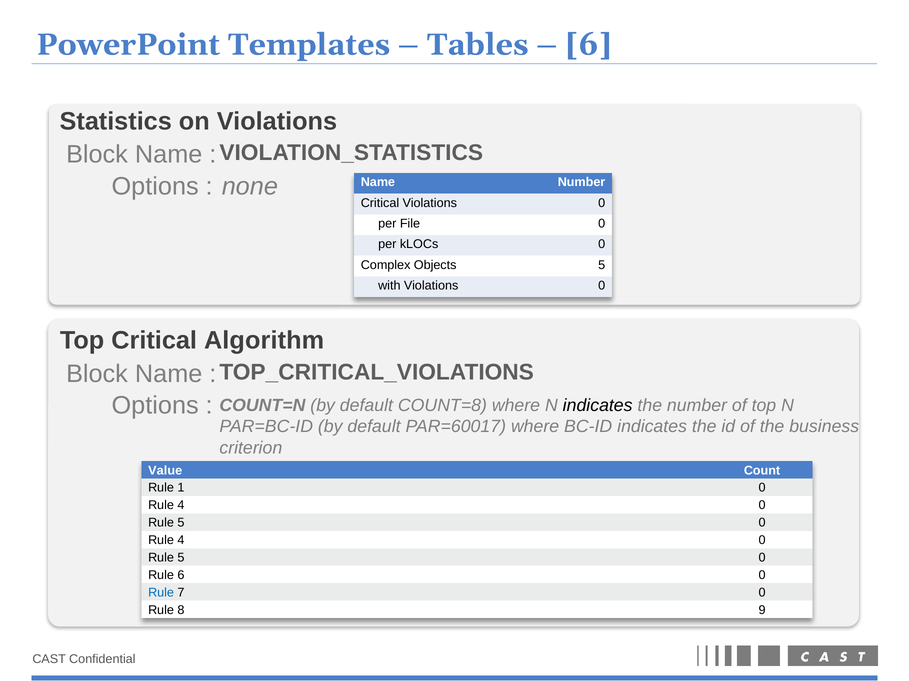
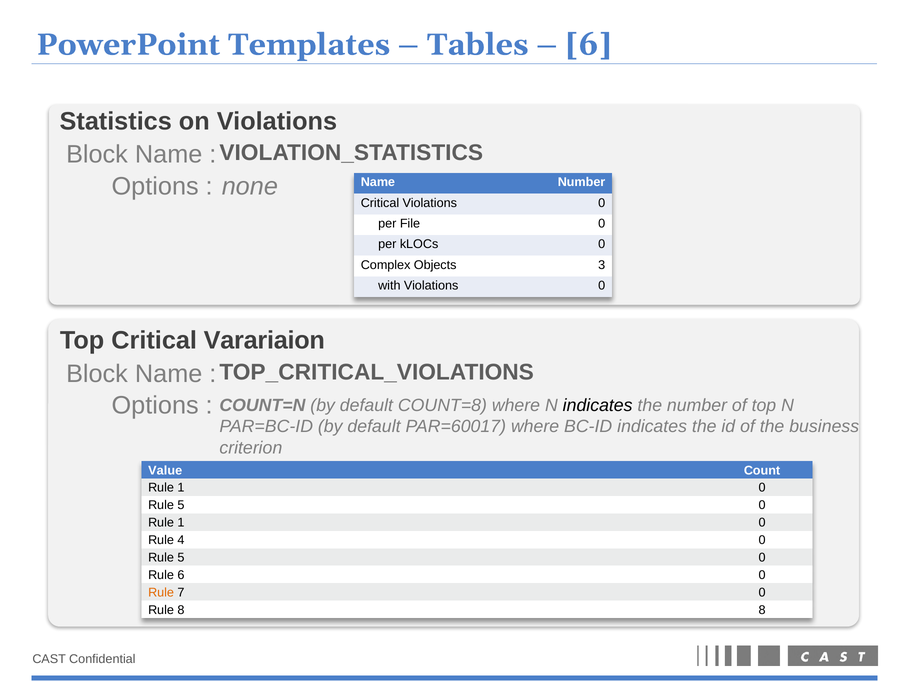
Objects 5: 5 -> 3
Algorithm: Algorithm -> Varariaion
4 at (181, 506): 4 -> 5
5 at (181, 523): 5 -> 1
Rule at (161, 593) colour: blue -> orange
8 9: 9 -> 8
